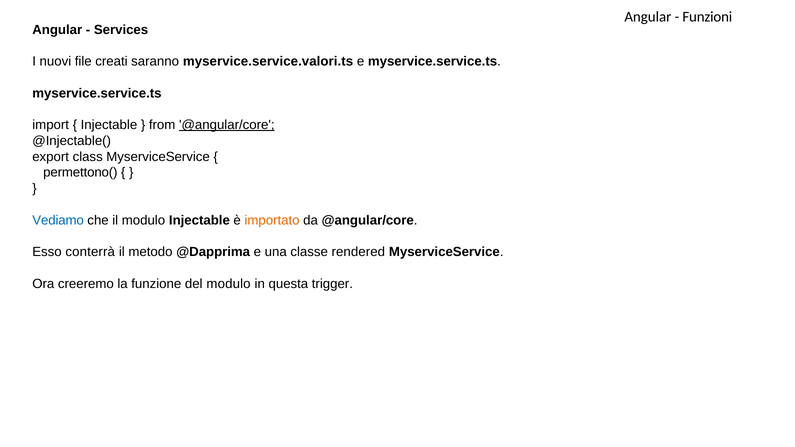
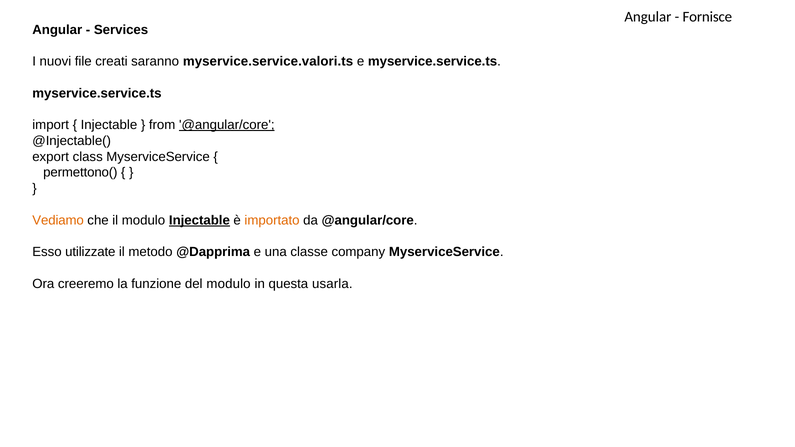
Funzioni: Funzioni -> Fornisce
Vediamo colour: blue -> orange
Injectable at (199, 220) underline: none -> present
conterrà: conterrà -> utilizzate
rendered: rendered -> company
trigger: trigger -> usarla
